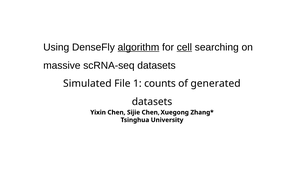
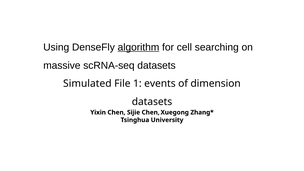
cell underline: present -> none
counts: counts -> events
generated: generated -> dimension
